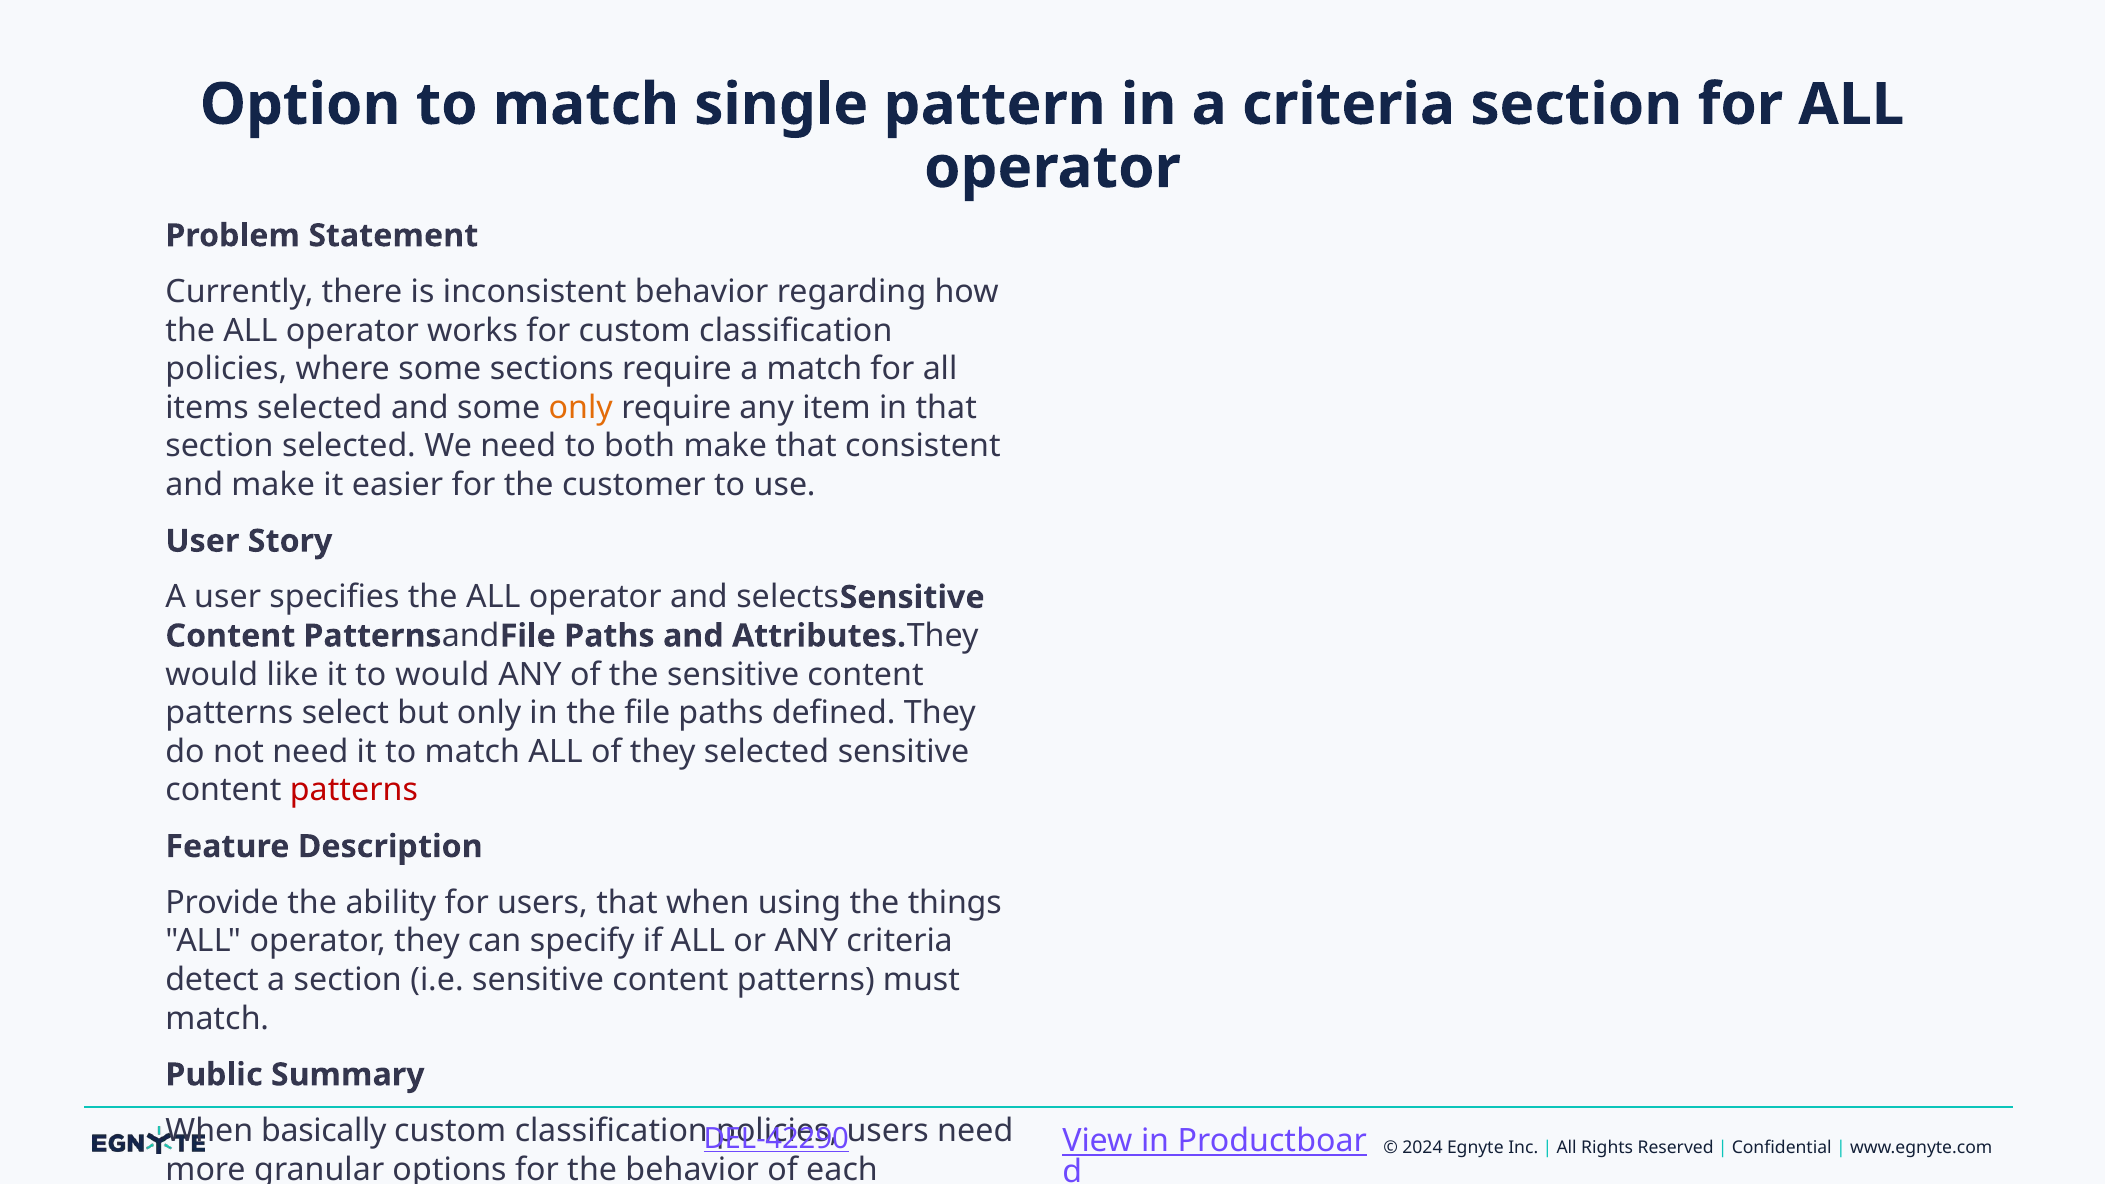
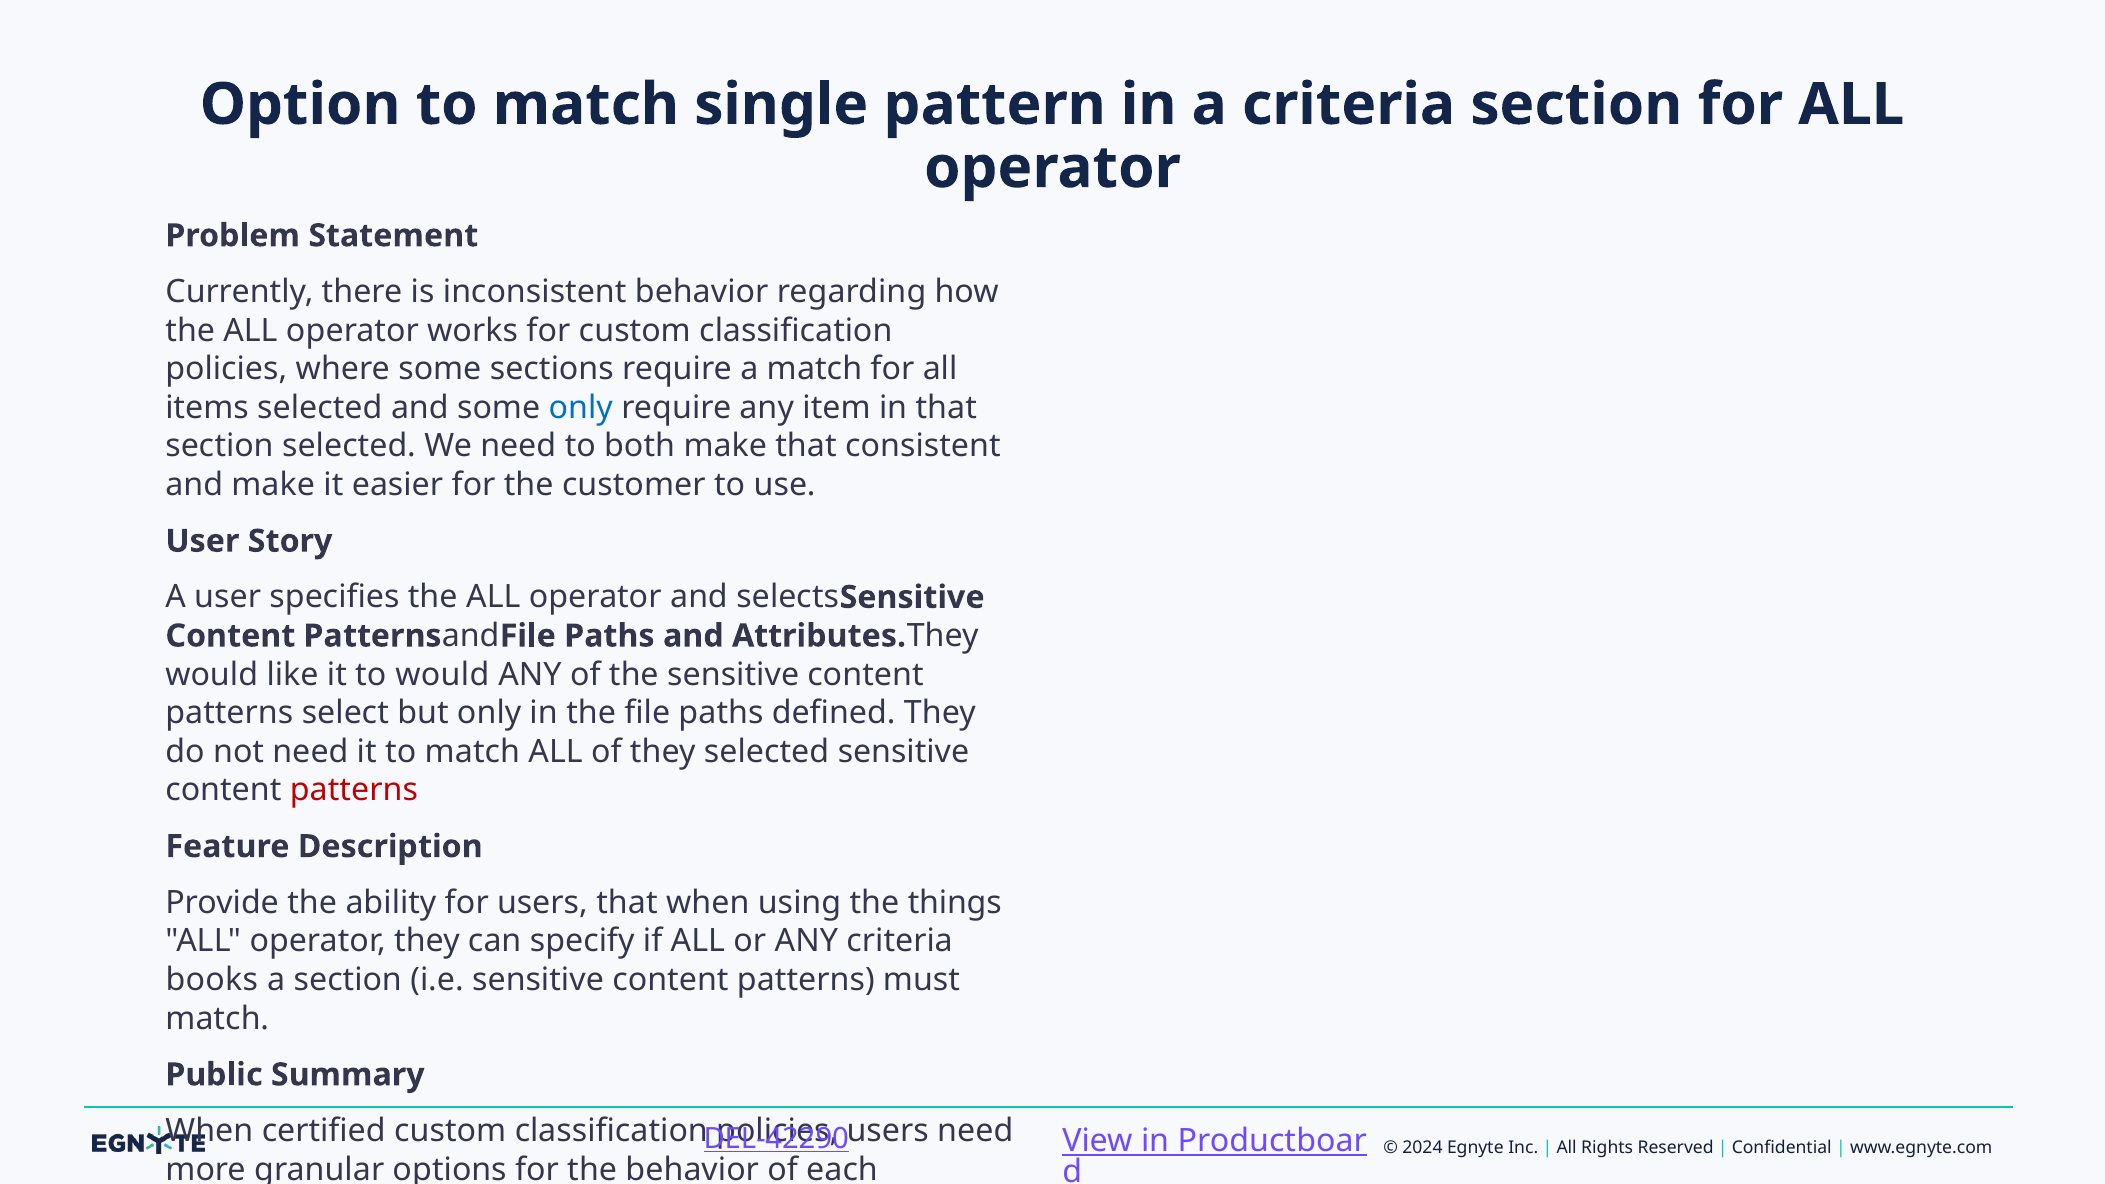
only at (581, 408) colour: orange -> blue
detect: detect -> books
basically: basically -> certified
